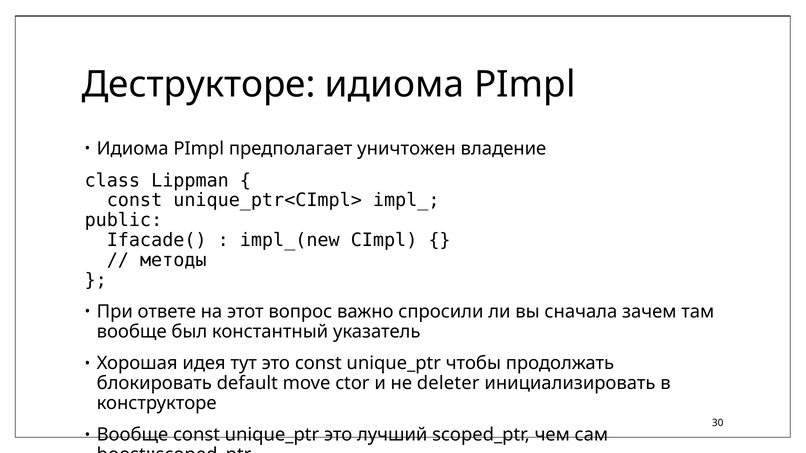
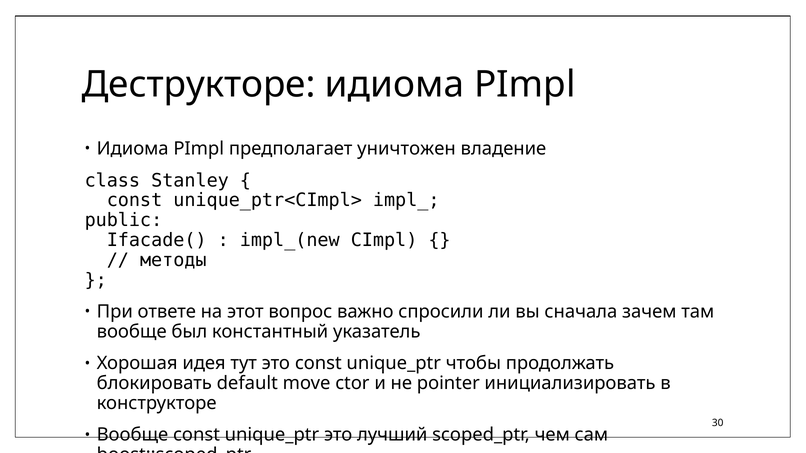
Lippman: Lippman -> Stanley
deleter: deleter -> pointer
